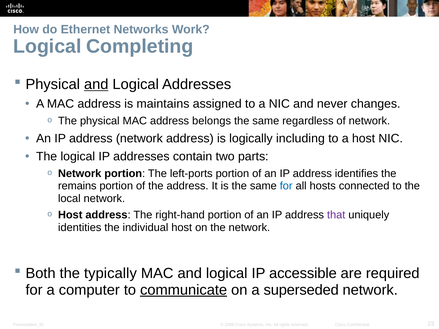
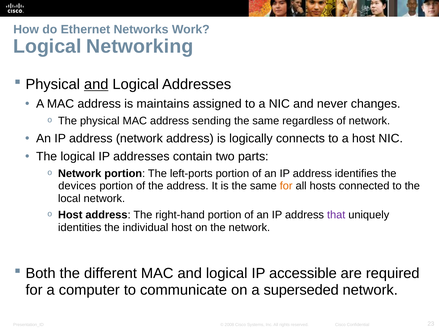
Completing: Completing -> Networking
belongs: belongs -> sending
including: including -> connects
remains: remains -> devices
for at (286, 186) colour: blue -> orange
typically: typically -> different
communicate underline: present -> none
